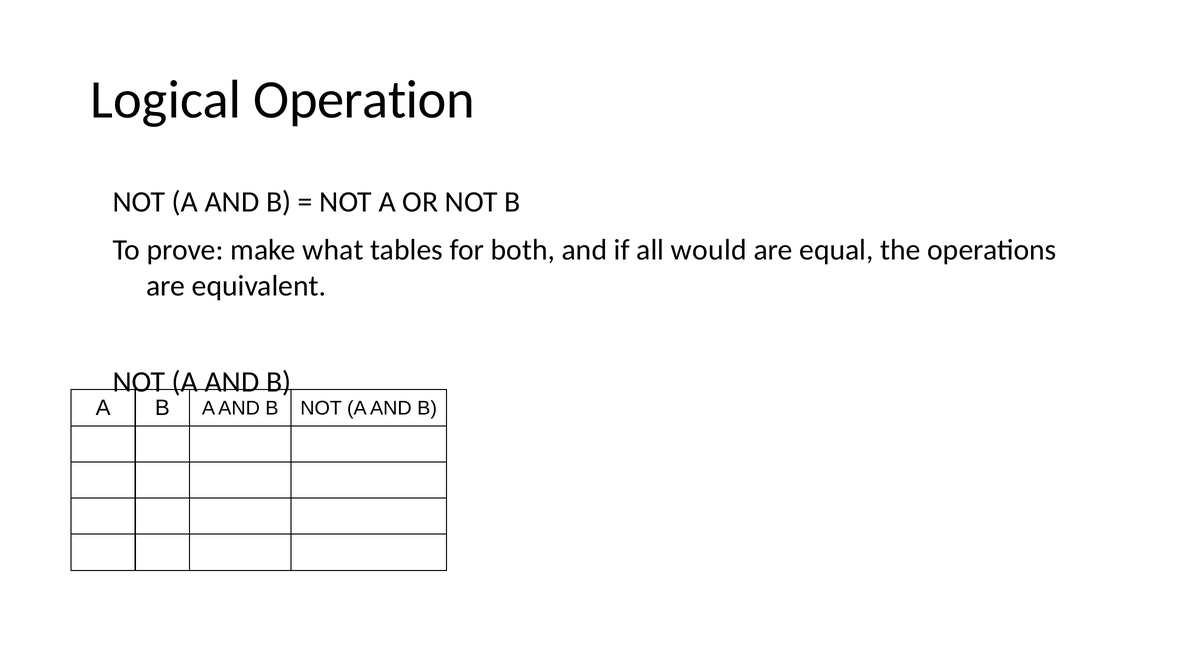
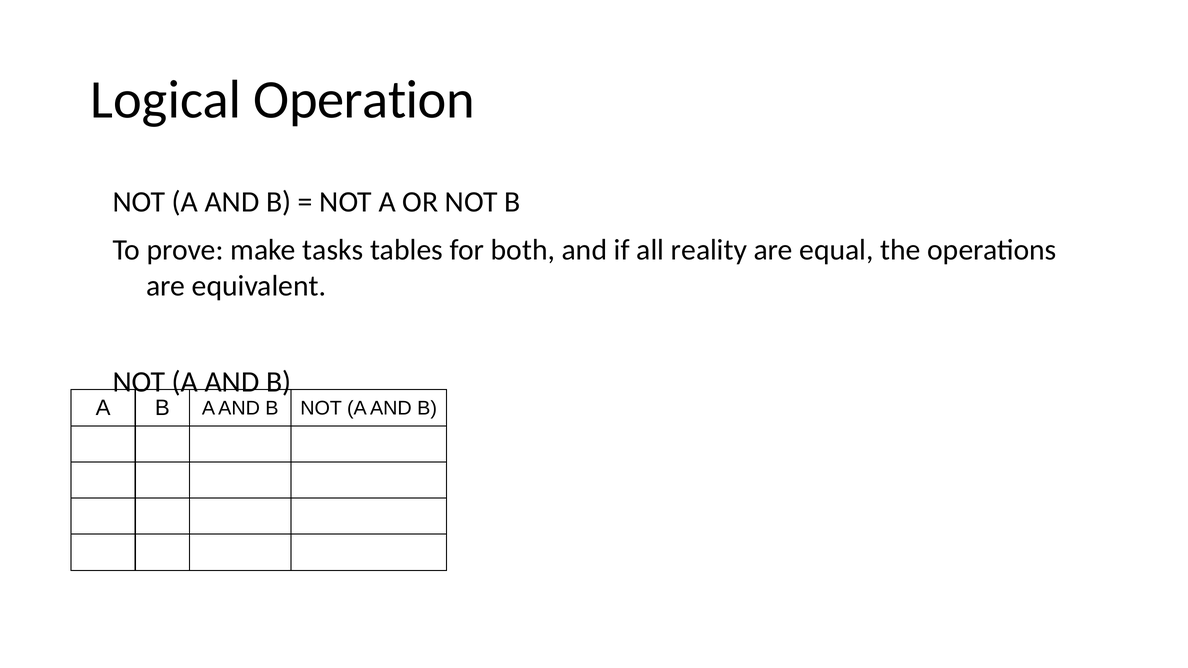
what: what -> tasks
would: would -> reality
